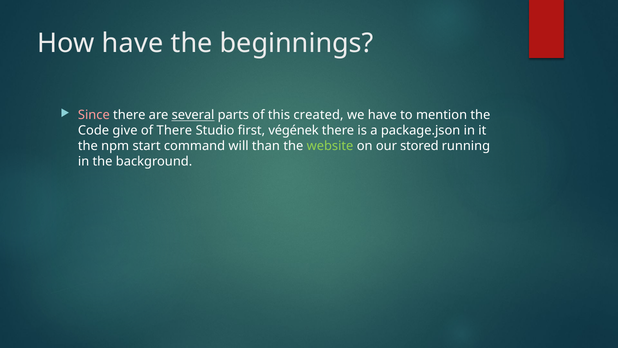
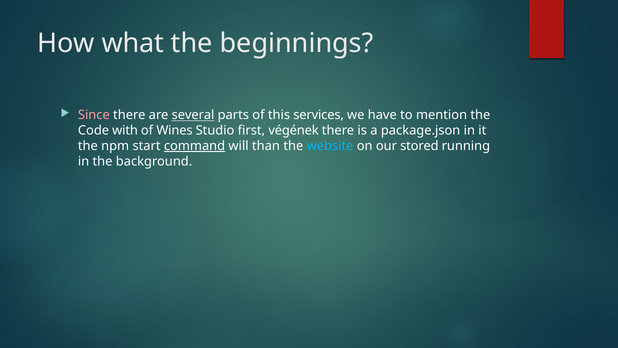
How have: have -> what
created: created -> services
give: give -> with
of There: There -> Wines
command underline: none -> present
website colour: light green -> light blue
